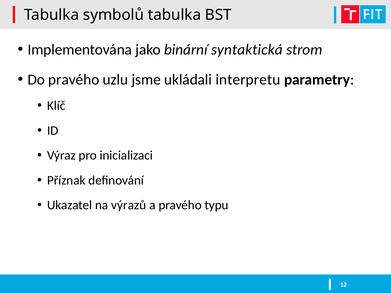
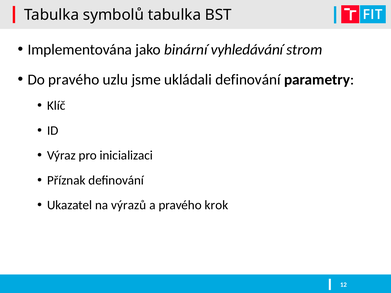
syntaktická: syntaktická -> vyhledávání
ukládali interpretu: interpretu -> definování
typu: typu -> krok
